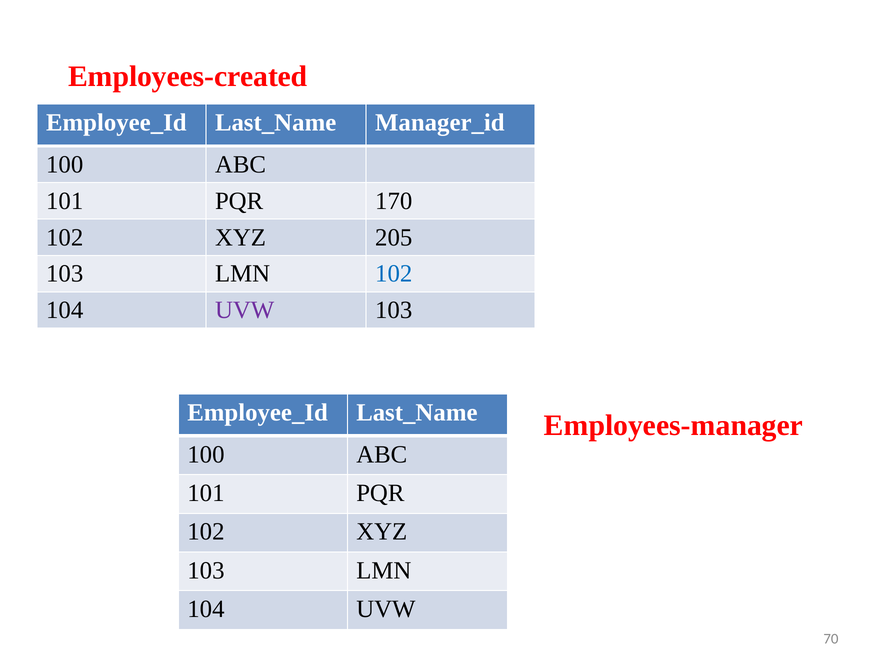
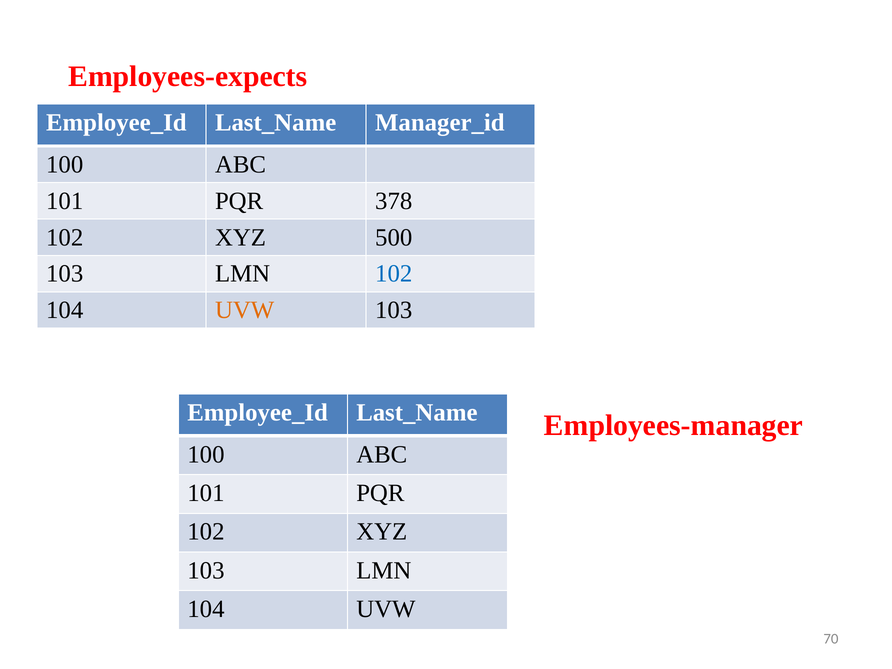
Employees-created: Employees-created -> Employees-expects
170: 170 -> 378
205: 205 -> 500
UVW at (245, 310) colour: purple -> orange
